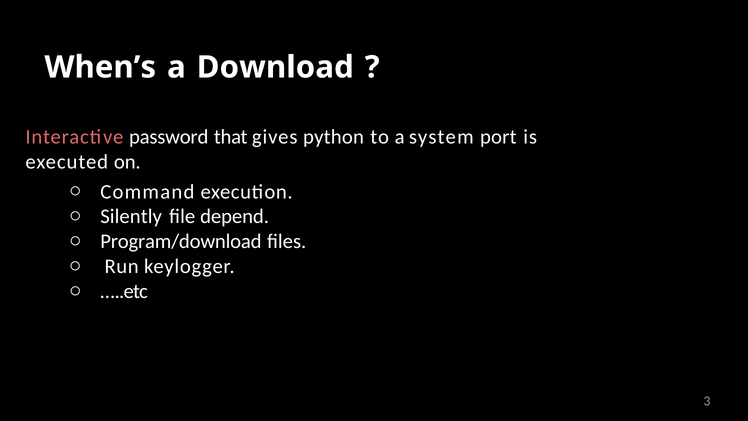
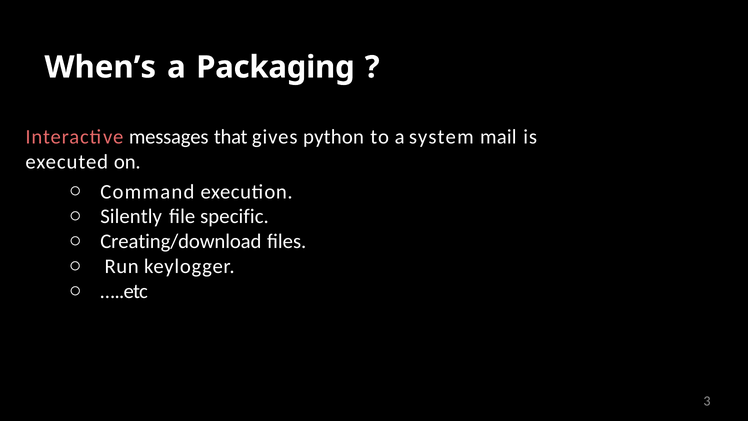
Download: Download -> Packaging
password: password -> messages
port: port -> mail
depend: depend -> specific
Program/download: Program/download -> Creating/download
